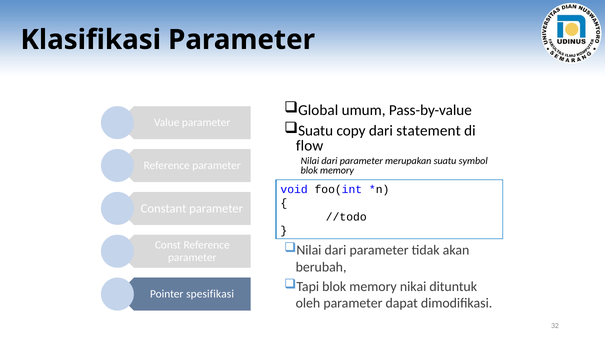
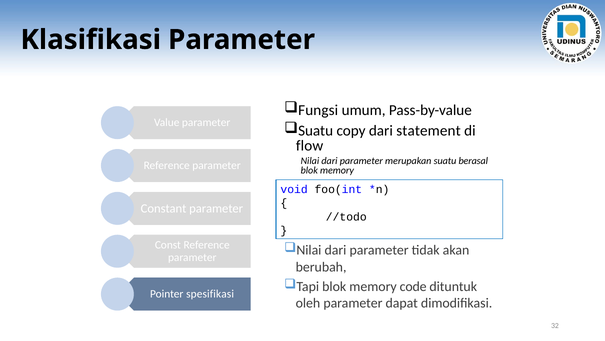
Global: Global -> Fungsi
symbol: symbol -> berasal
nikai: nikai -> code
